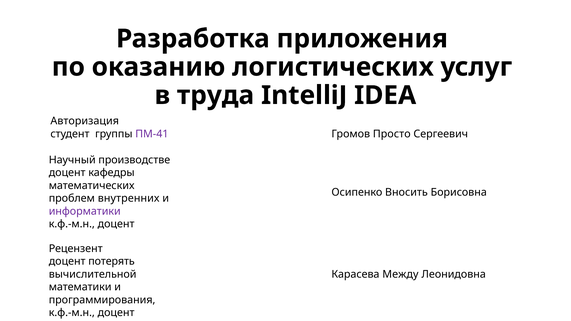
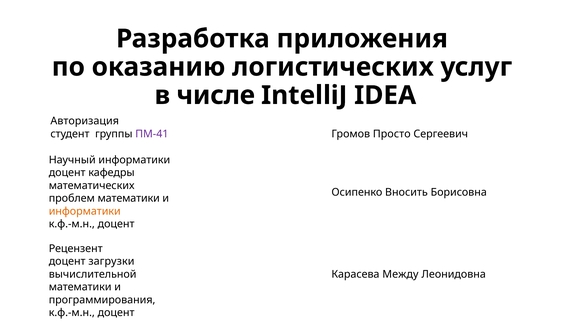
труда: труда -> числе
Научный производстве: производстве -> информатики
проблем внутренних: внутренних -> математики
информатики at (85, 211) colour: purple -> orange
потерять: потерять -> загрузки
